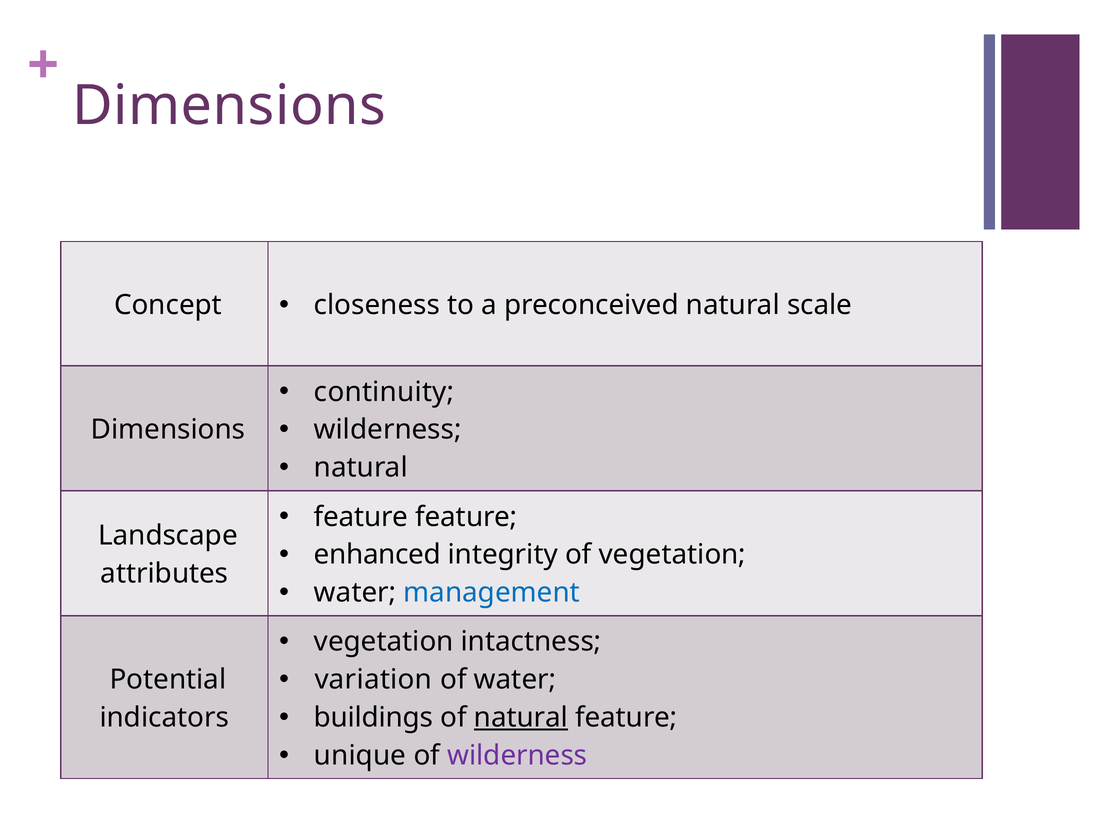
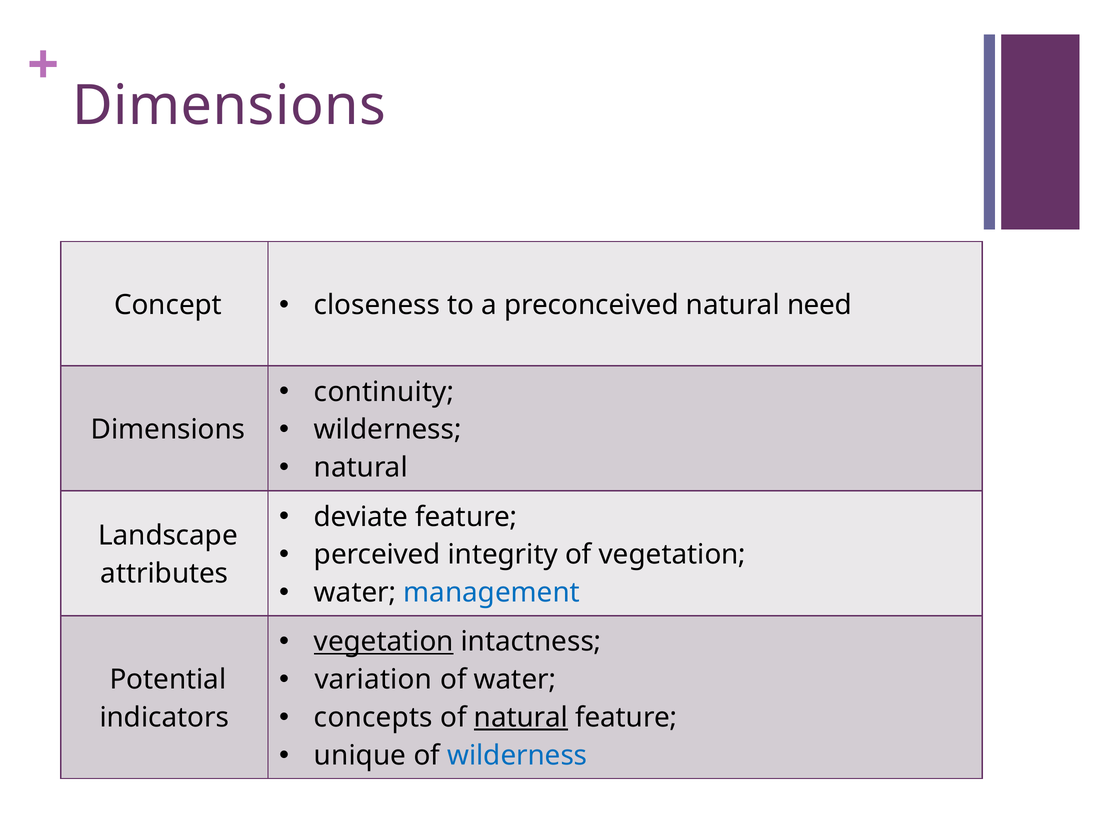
scale: scale -> need
feature at (361, 517): feature -> deviate
enhanced: enhanced -> perceived
vegetation at (384, 642) underline: none -> present
buildings: buildings -> concepts
wilderness at (517, 756) colour: purple -> blue
